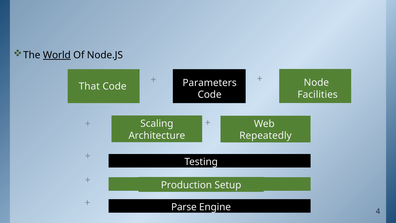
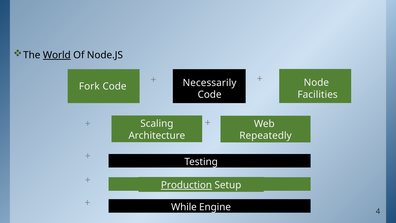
That: That -> Fork
Parameters: Parameters -> Necessarily
Production underline: none -> present
Parse: Parse -> While
